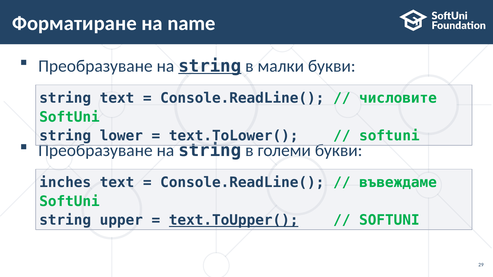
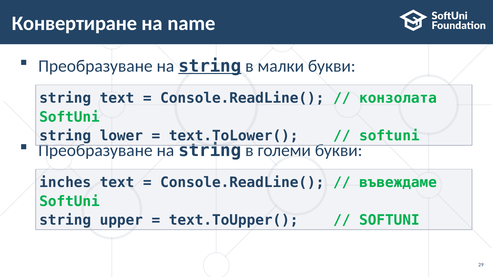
Форматиране: Форматиране -> Конвертиране
числовите: числовите -> конзолата
text.ToUpper( underline: present -> none
